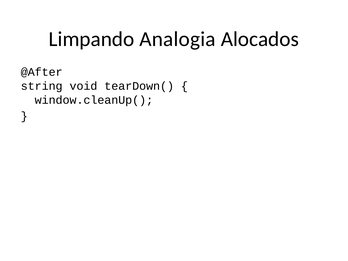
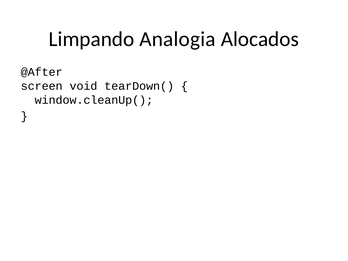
string: string -> screen
